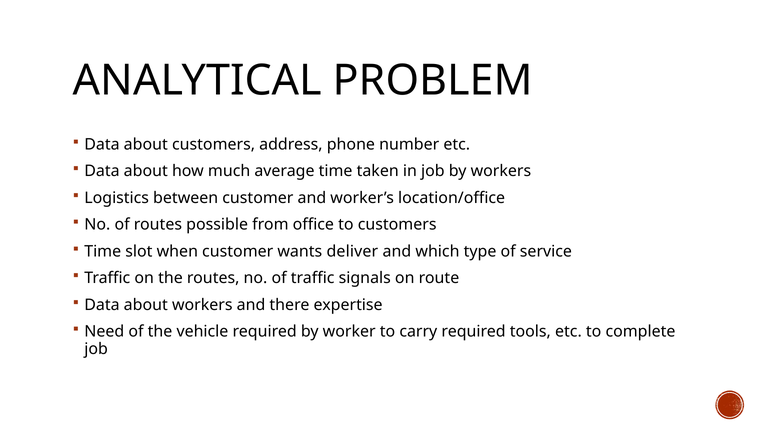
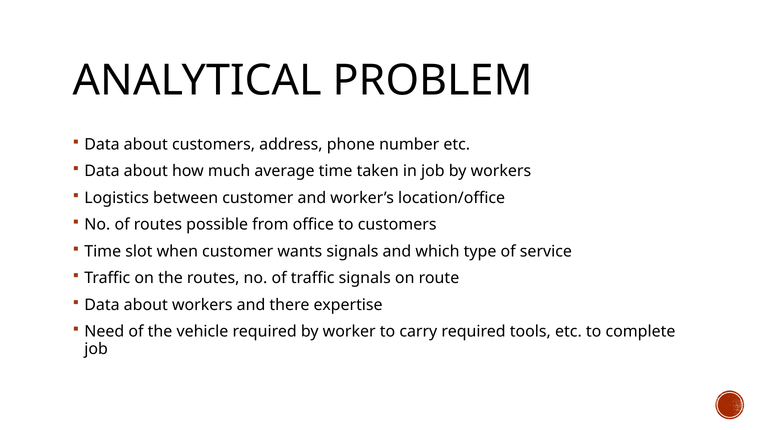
wants deliver: deliver -> signals
